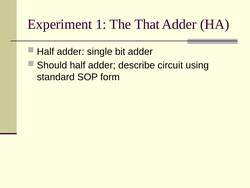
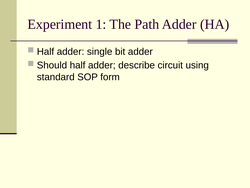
That: That -> Path
